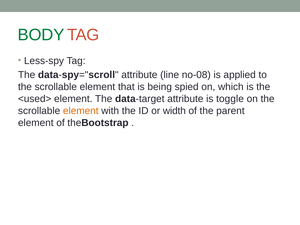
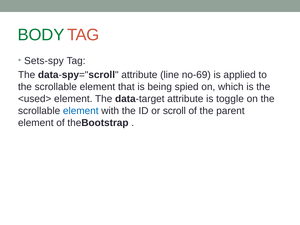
Less-spy: Less-spy -> Sets-spy
no-08: no-08 -> no-69
element at (81, 111) colour: orange -> blue
width: width -> scroll
